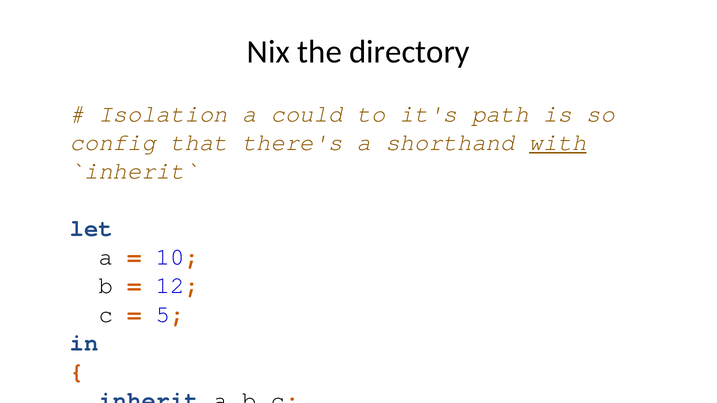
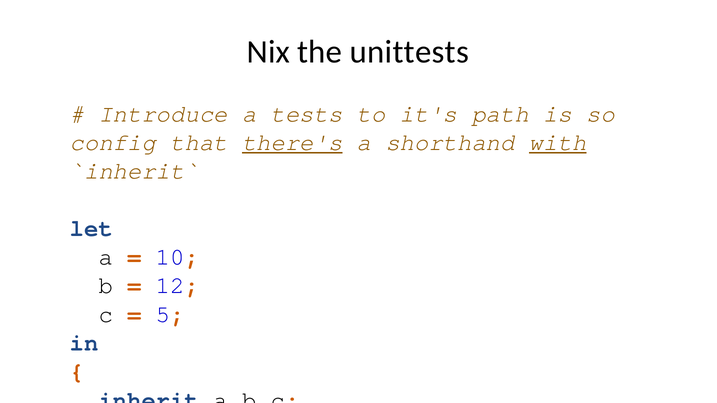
directory: directory -> unittests
Isolation: Isolation -> Introduce
could: could -> tests
there's underline: none -> present
